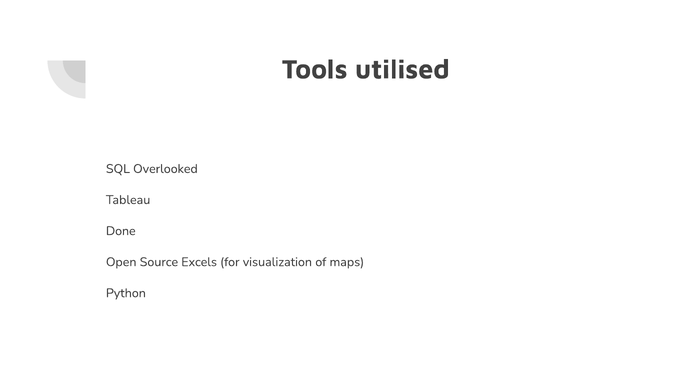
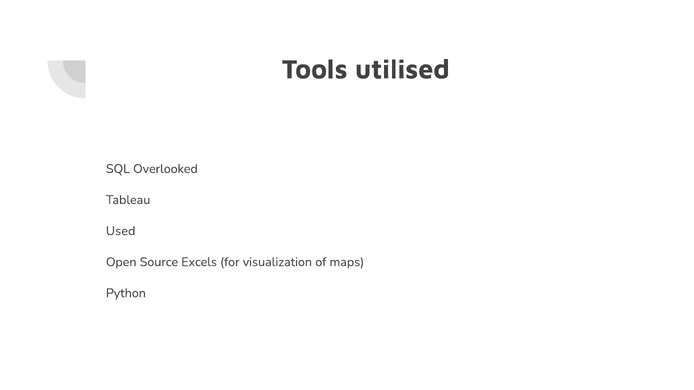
Done: Done -> Used
